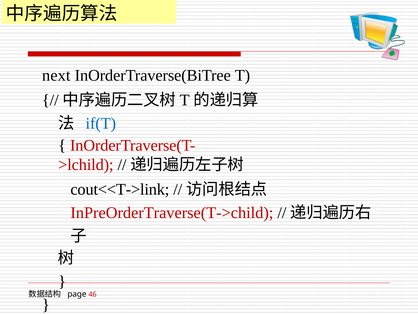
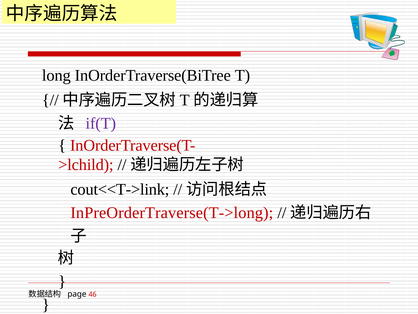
next: next -> long
if(T colour: blue -> purple
InPreOrderTraverse(T->child: InPreOrderTraverse(T->child -> InPreOrderTraverse(T->long
